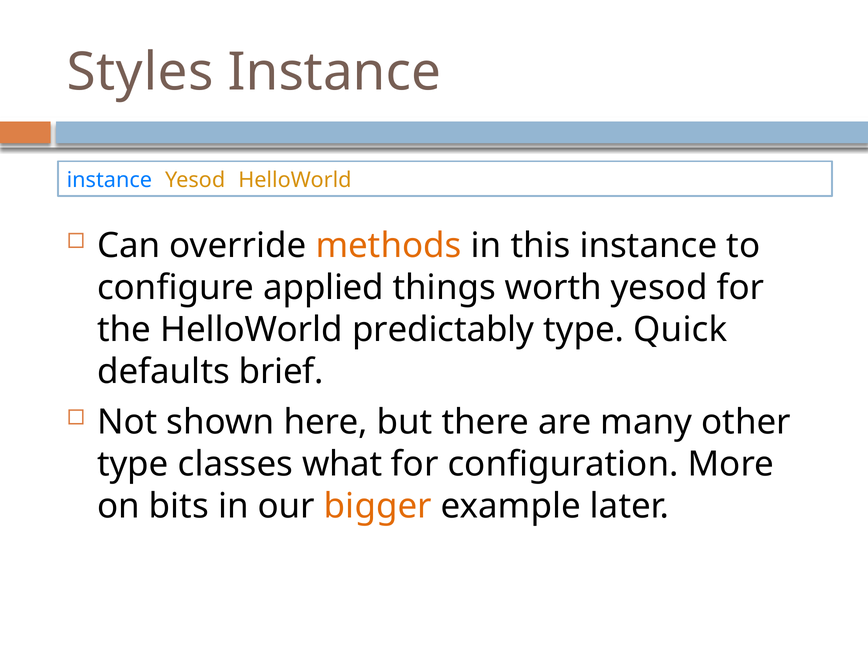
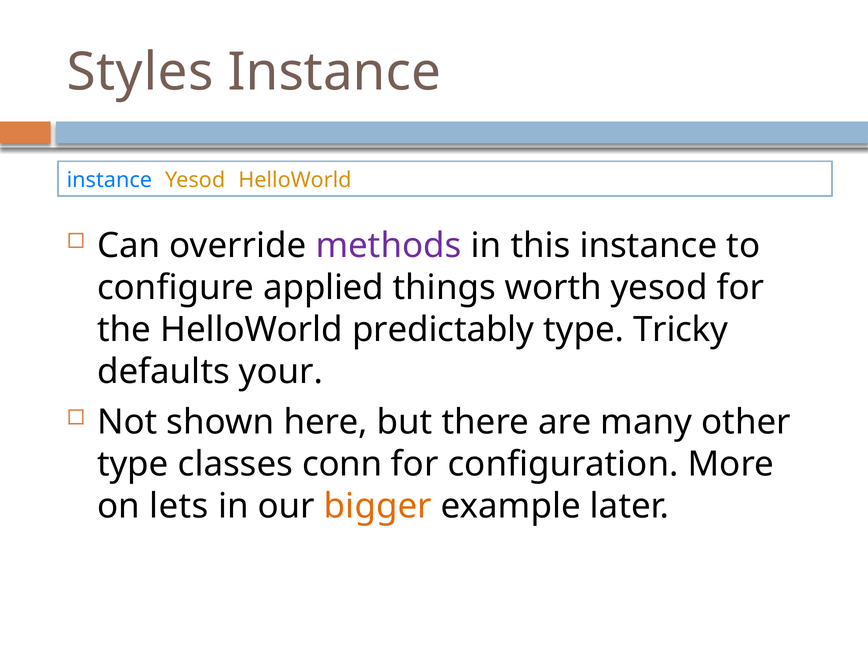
methods colour: orange -> purple
Quick: Quick -> Tricky
brief: brief -> your
what: what -> conn
bits: bits -> lets
